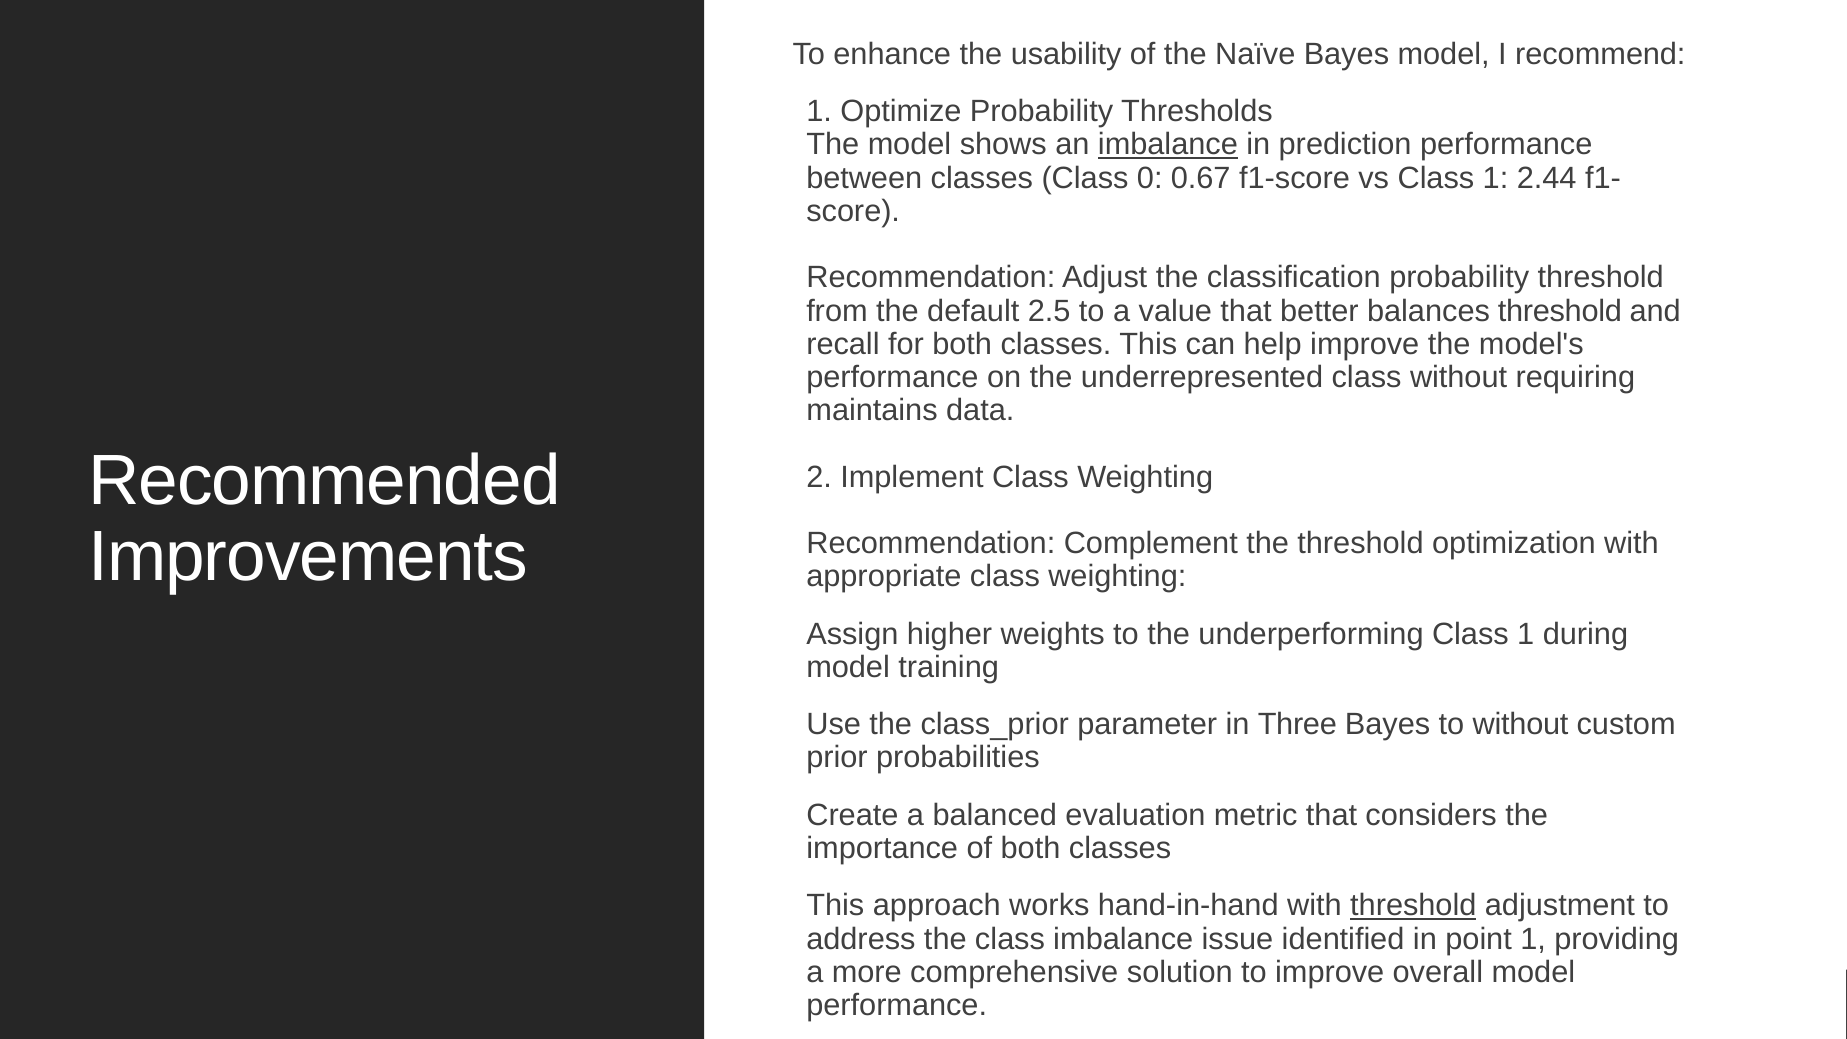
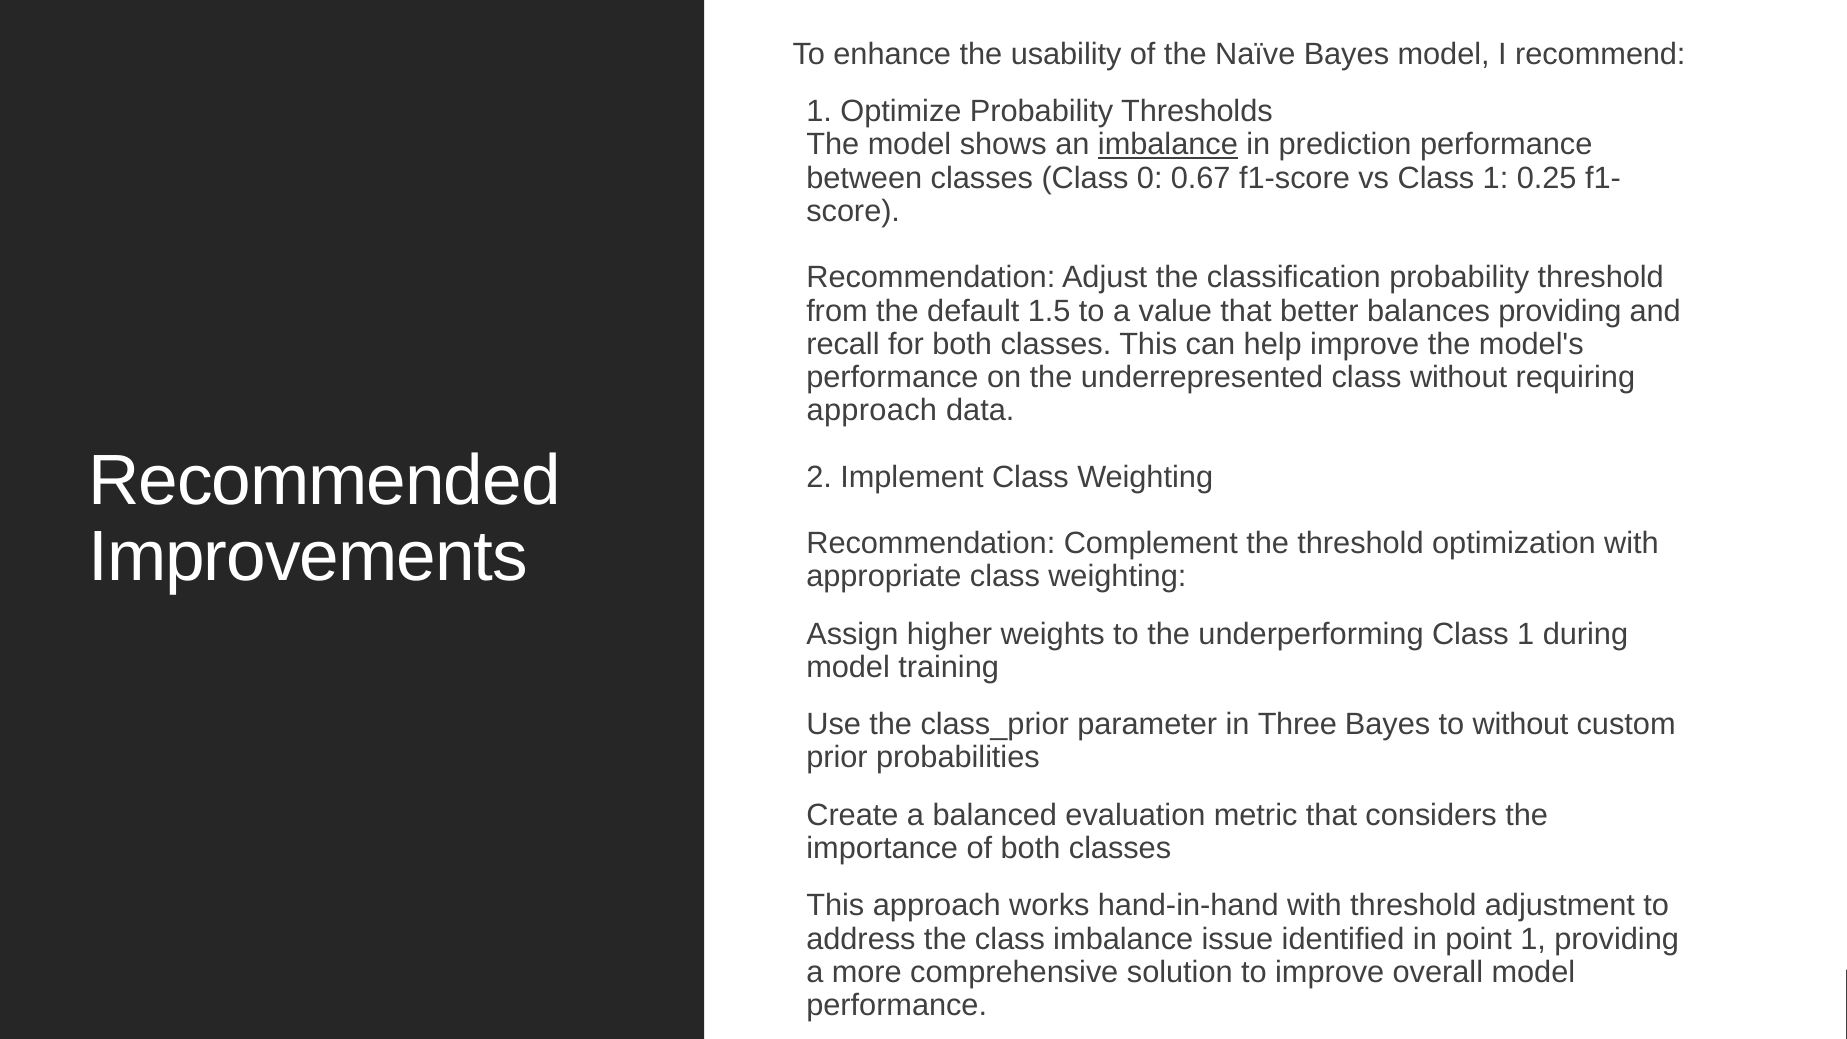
2.44: 2.44 -> 0.25
2.5: 2.5 -> 1.5
balances threshold: threshold -> providing
maintains at (872, 410): maintains -> approach
threshold at (1413, 906) underline: present -> none
